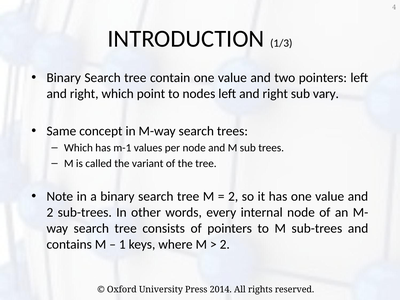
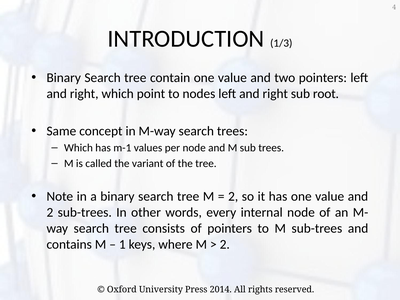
vary: vary -> root
